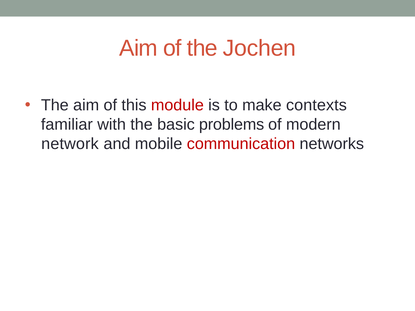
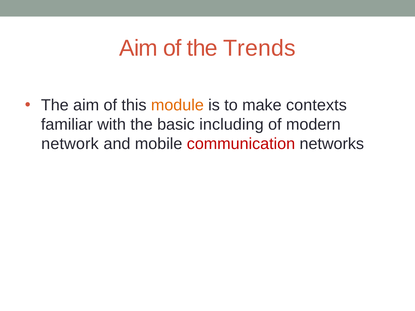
Jochen: Jochen -> Trends
module colour: red -> orange
problems: problems -> including
